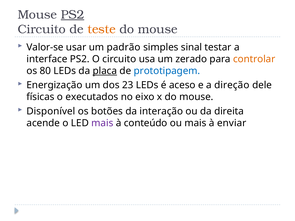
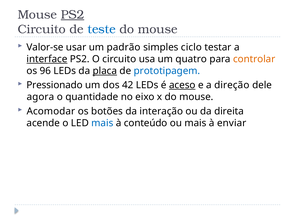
teste colour: orange -> blue
sinal: sinal -> ciclo
interface underline: none -> present
zerado: zerado -> quatro
80: 80 -> 96
Energização: Energização -> Pressionado
23: 23 -> 42
aceso underline: none -> present
físicas: físicas -> agora
executados: executados -> quantidade
Disponível: Disponível -> Acomodar
mais at (102, 123) colour: purple -> blue
